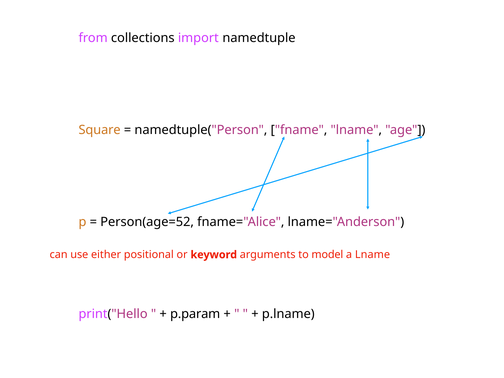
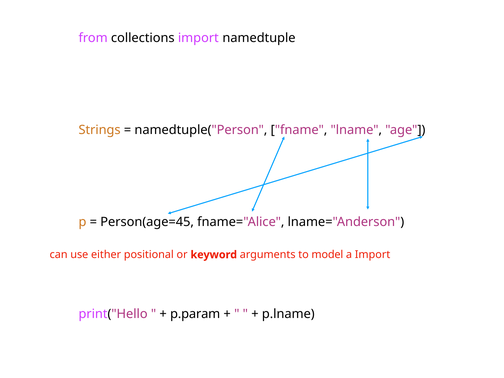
Square: Square -> Strings
Person(age=52: Person(age=52 -> Person(age=45
a Lname: Lname -> Import
